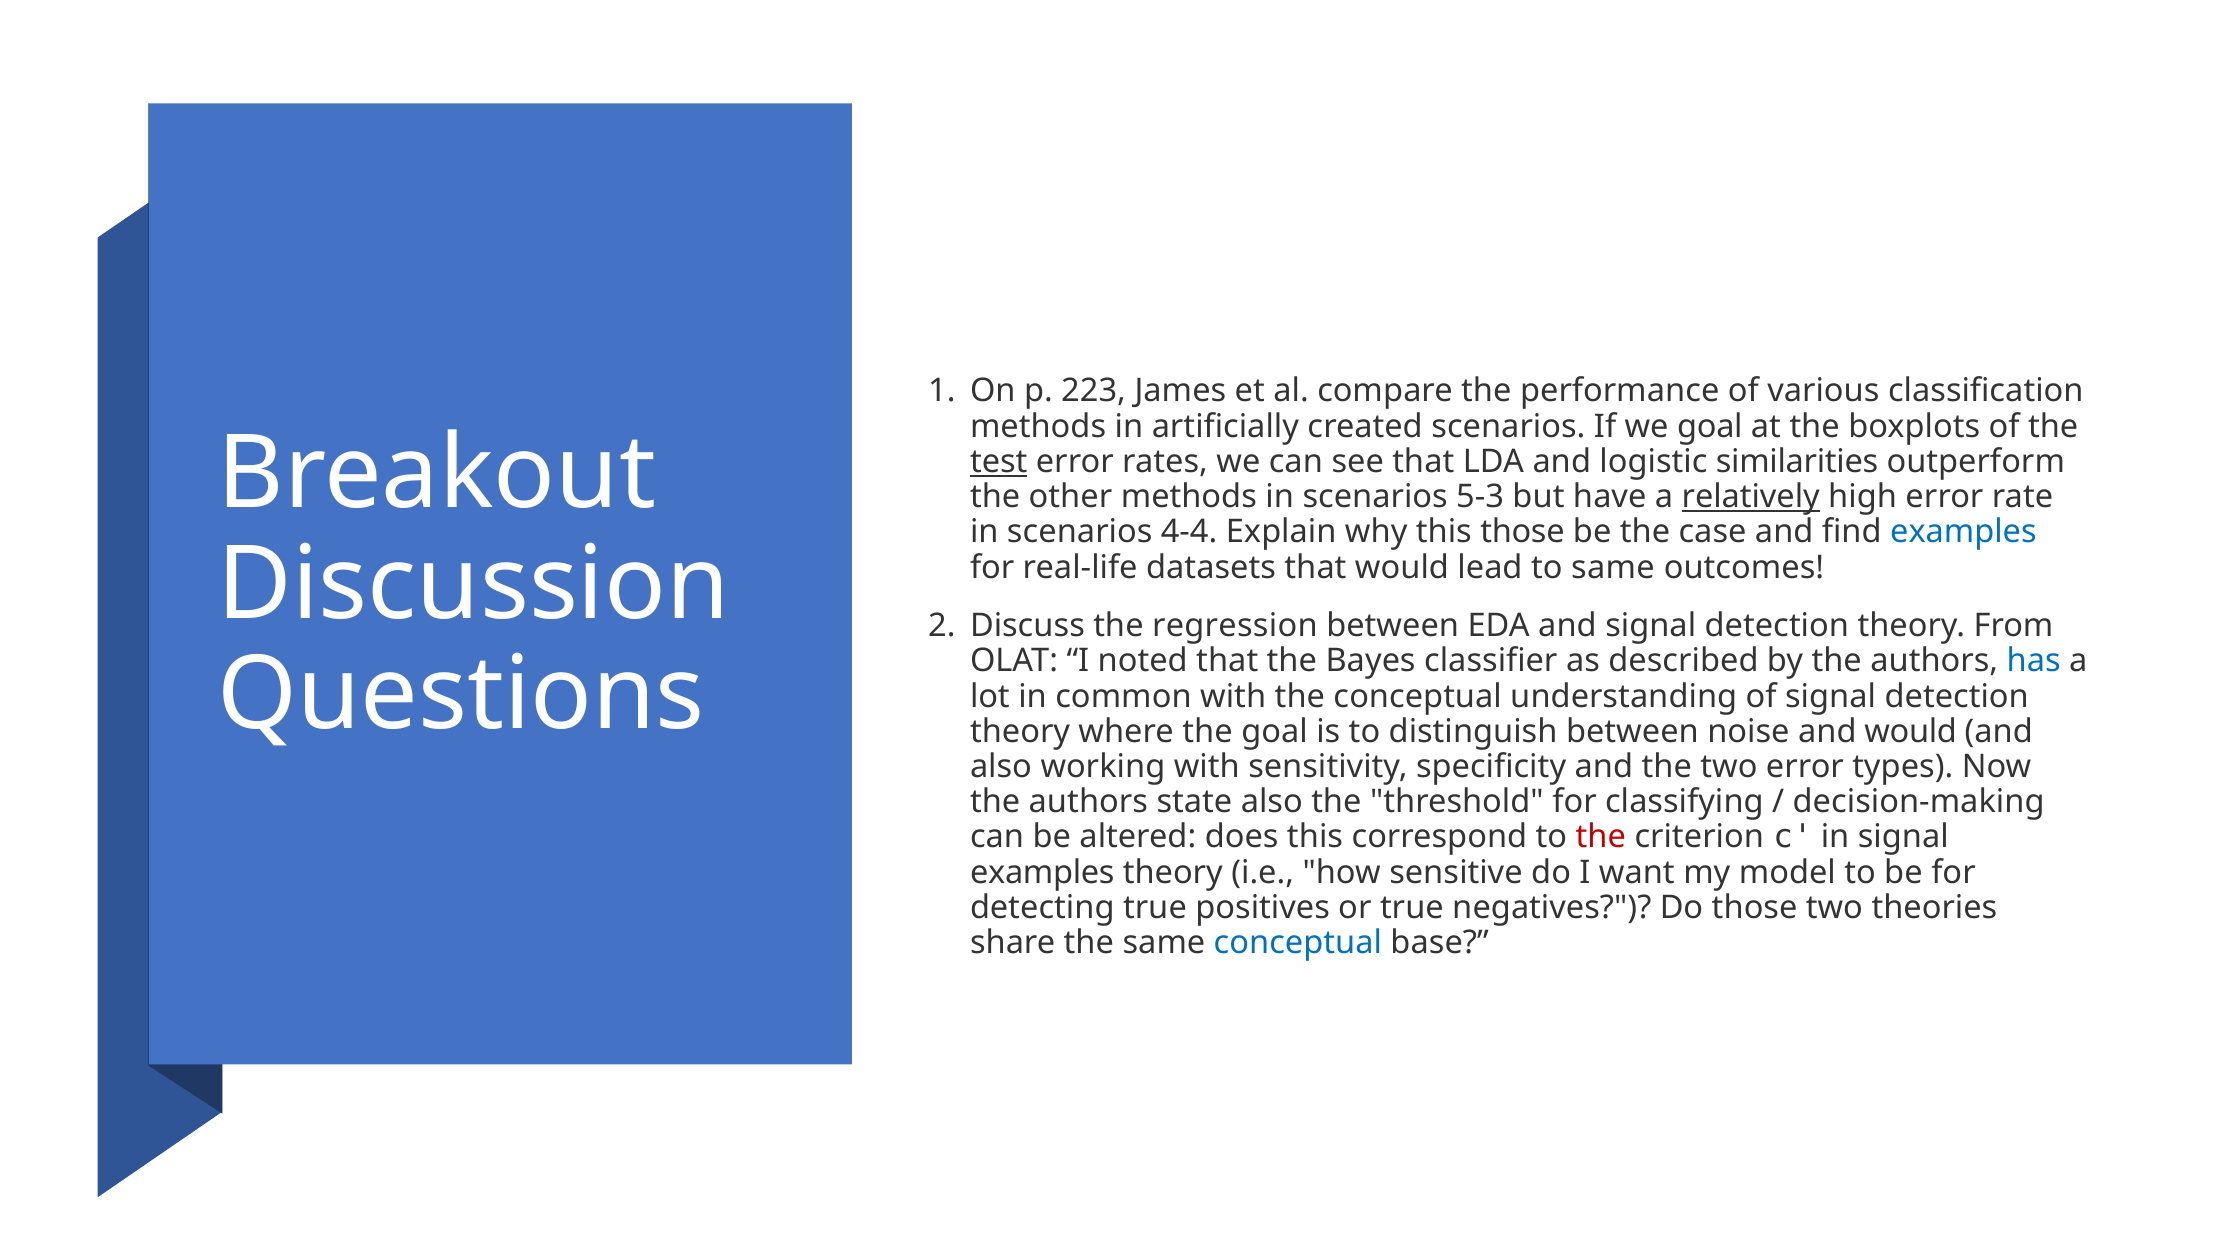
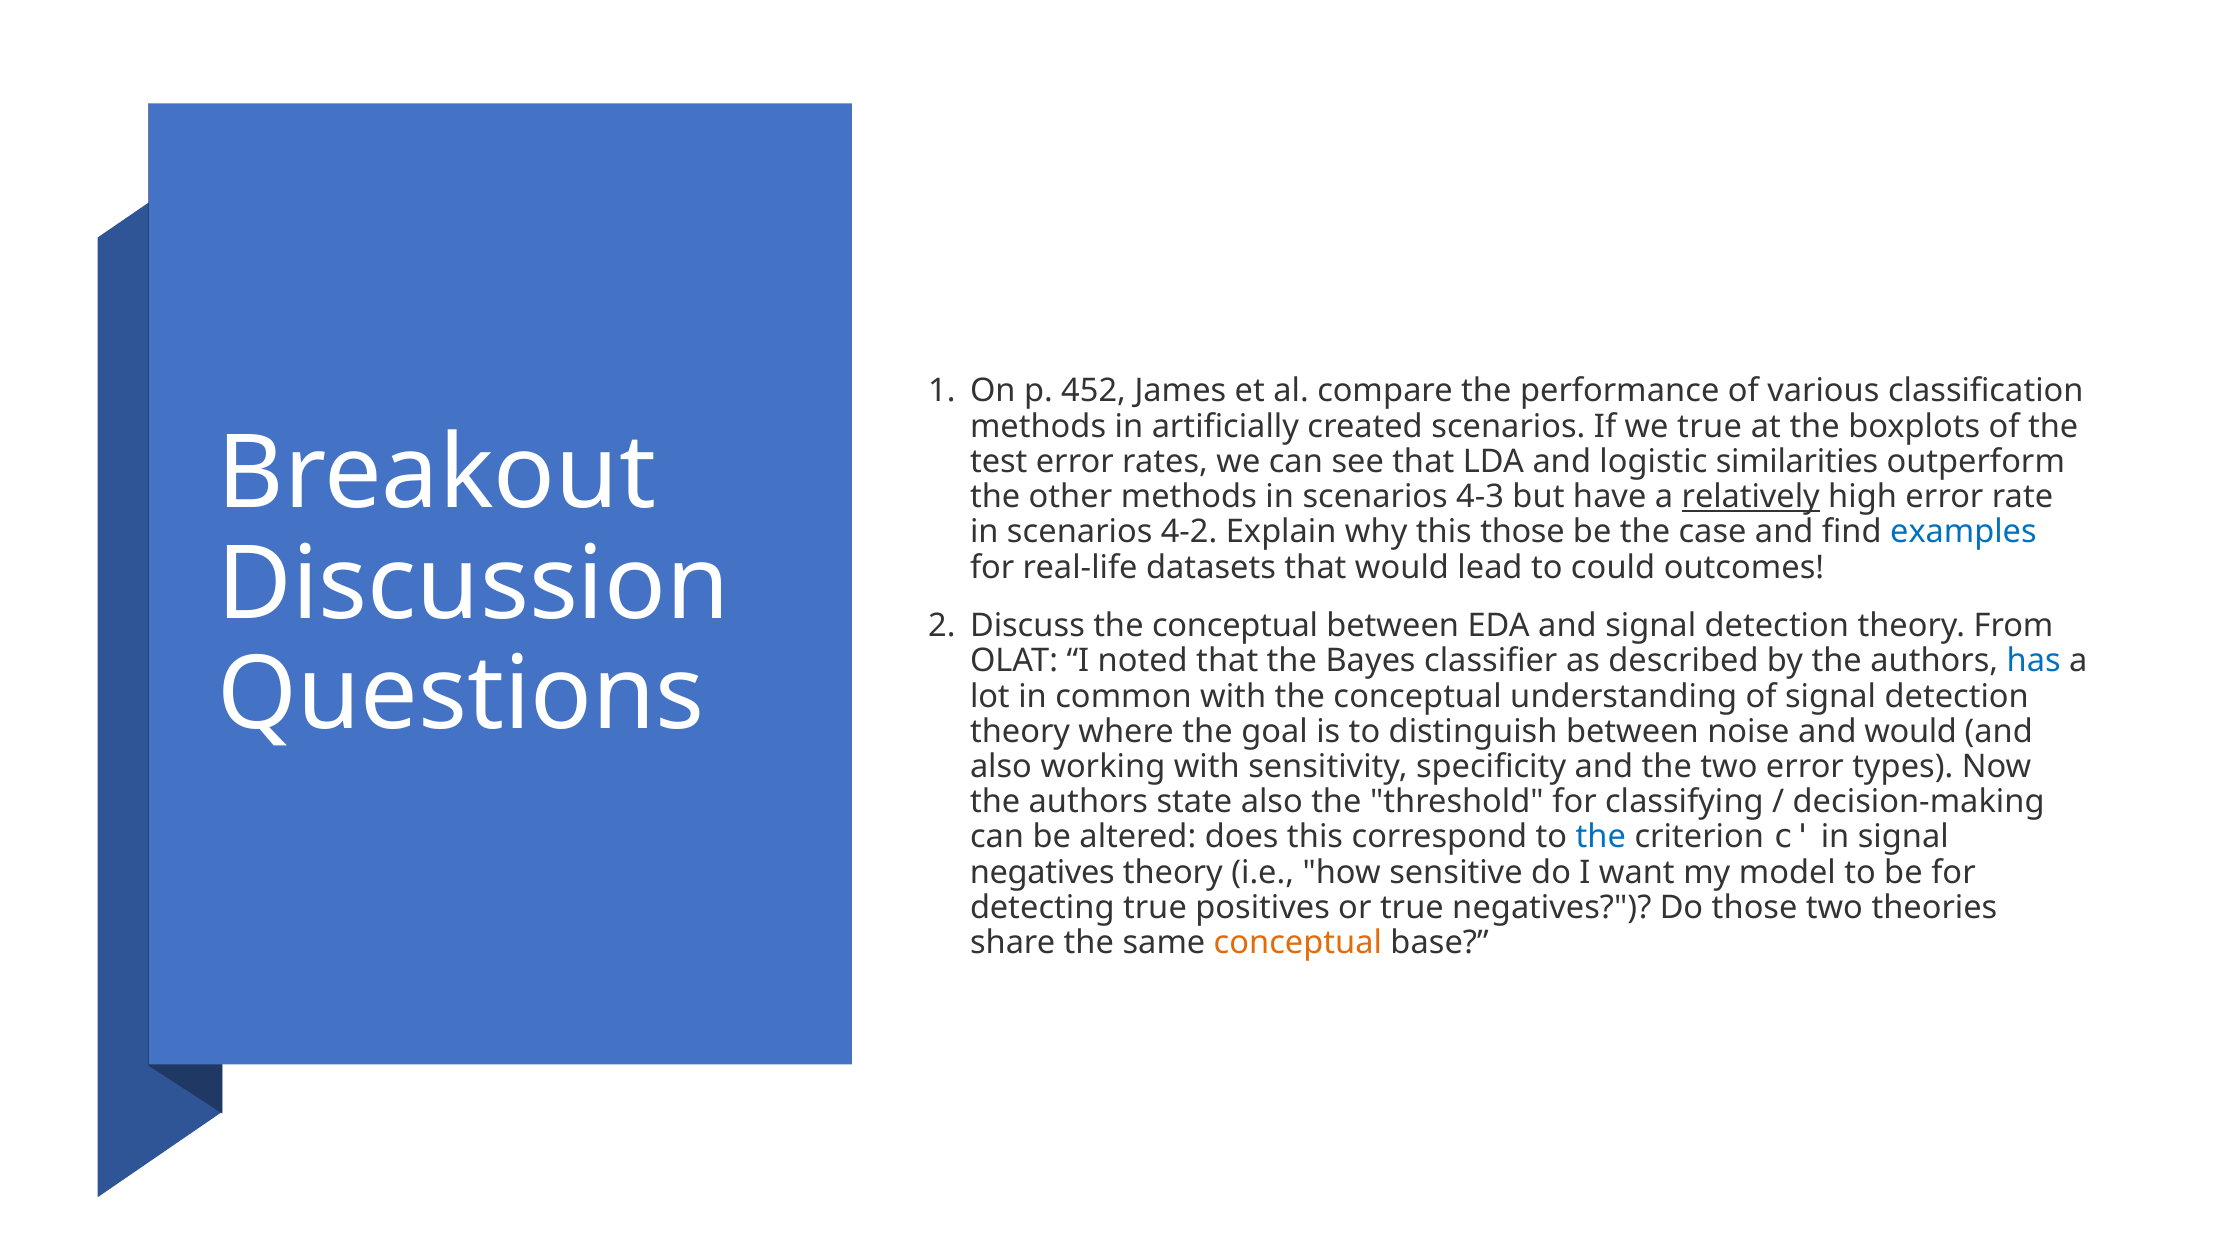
223: 223 -> 452
we goal: goal -> true
test underline: present -> none
5-3: 5-3 -> 4-3
4-4: 4-4 -> 4-2
to same: same -> could
Discuss the regression: regression -> conceptual
the at (1601, 838) colour: red -> blue
examples at (1042, 873): examples -> negatives
conceptual at (1298, 943) colour: blue -> orange
